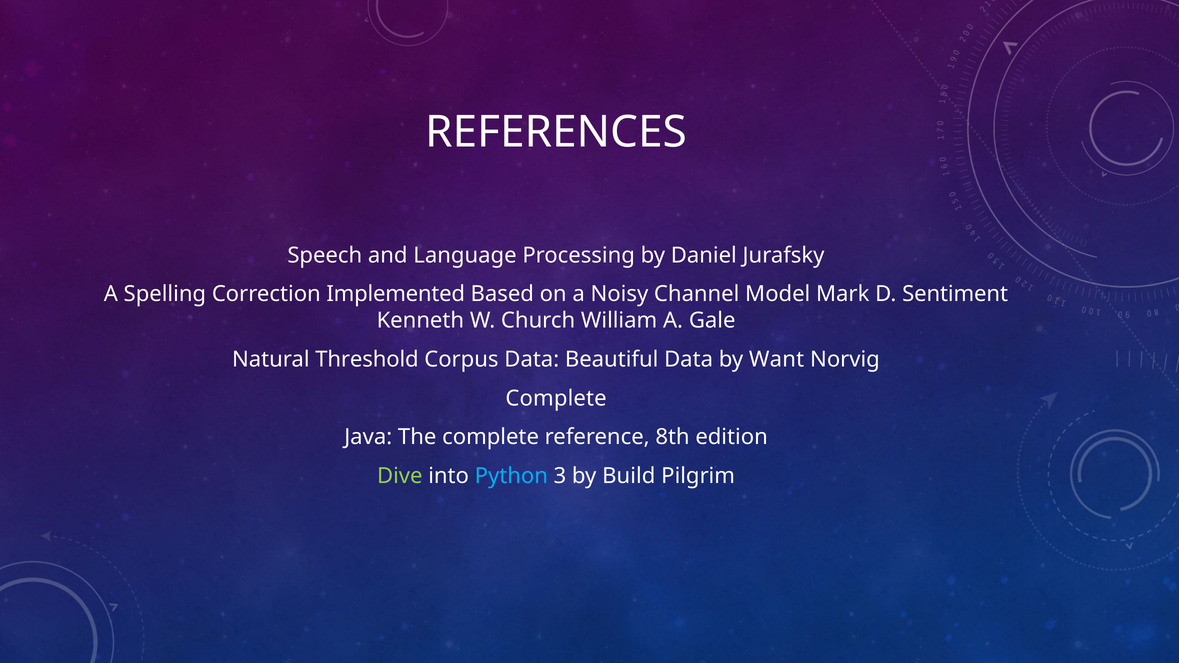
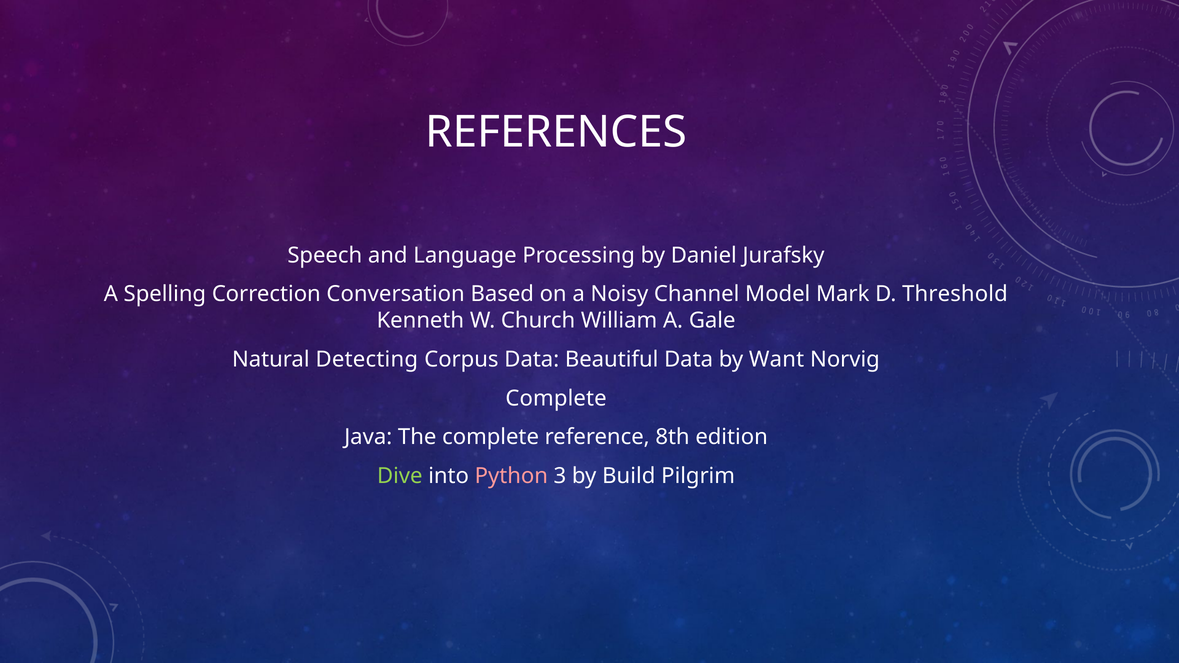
Implemented: Implemented -> Conversation
Sentiment: Sentiment -> Threshold
Threshold: Threshold -> Detecting
Python colour: light blue -> pink
